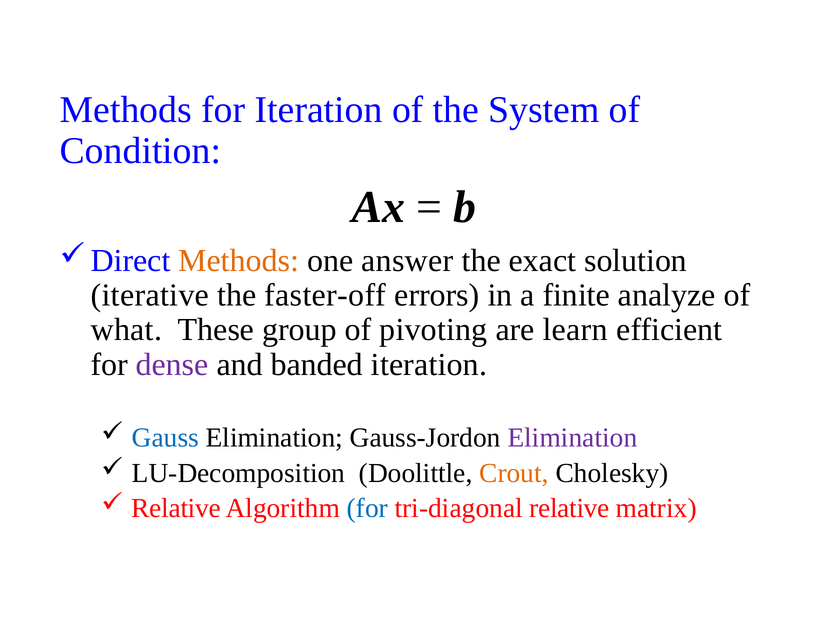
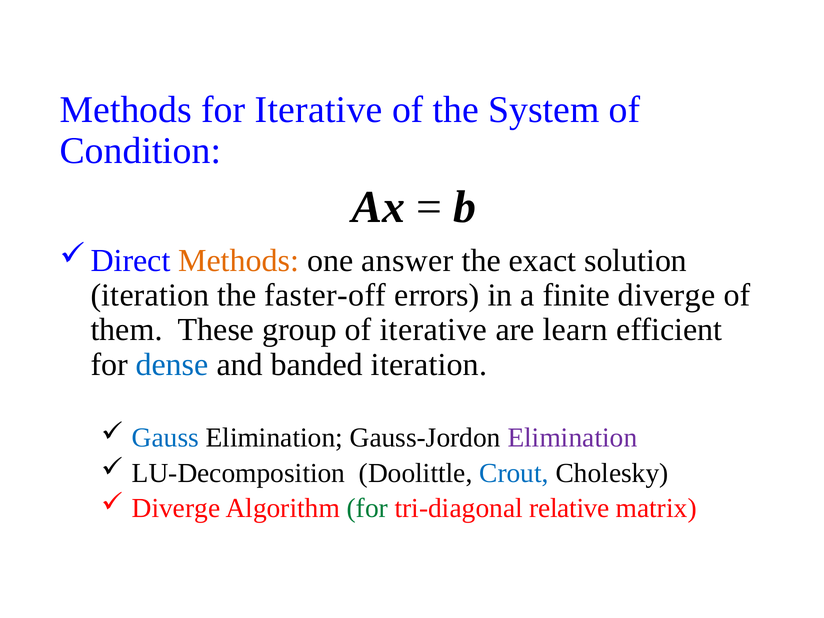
for Iteration: Iteration -> Iterative
iterative at (150, 295): iterative -> iteration
finite analyze: analyze -> diverge
what: what -> them
of pivoting: pivoting -> iterative
dense colour: purple -> blue
Crout colour: orange -> blue
Relative at (176, 508): Relative -> Diverge
for at (367, 508) colour: blue -> green
